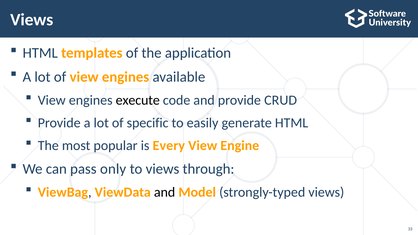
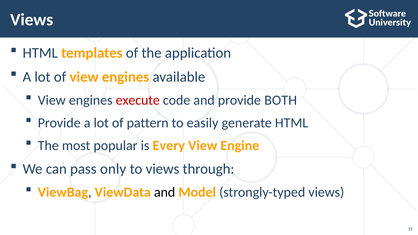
execute colour: black -> red
CRUD: CRUD -> BOTH
specific: specific -> pattern
